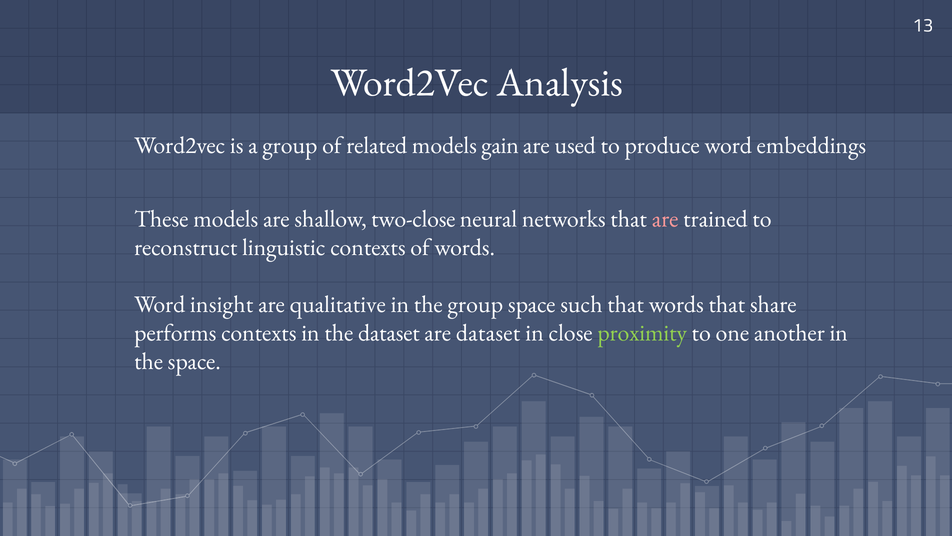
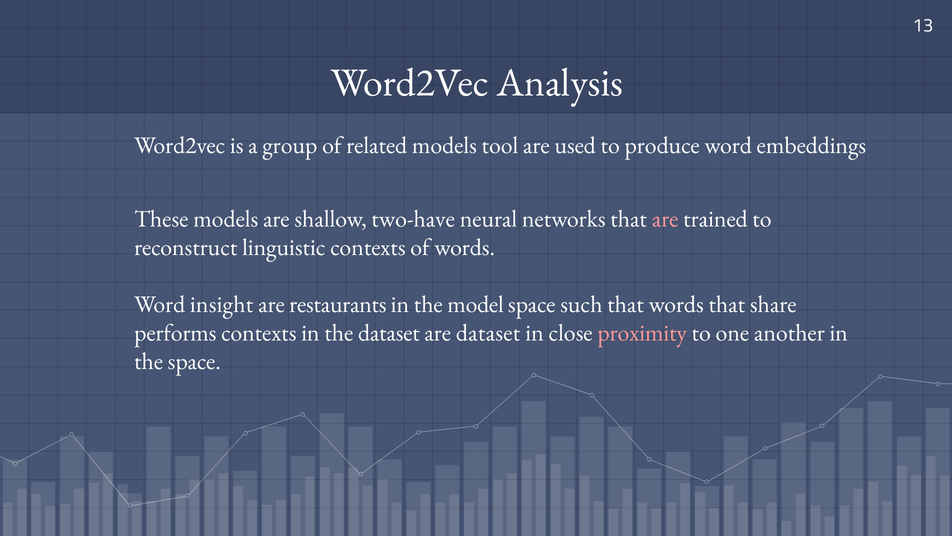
gain: gain -> tool
two-close: two-close -> two-have
qualitative: qualitative -> restaurants
the group: group -> model
proximity colour: light green -> pink
